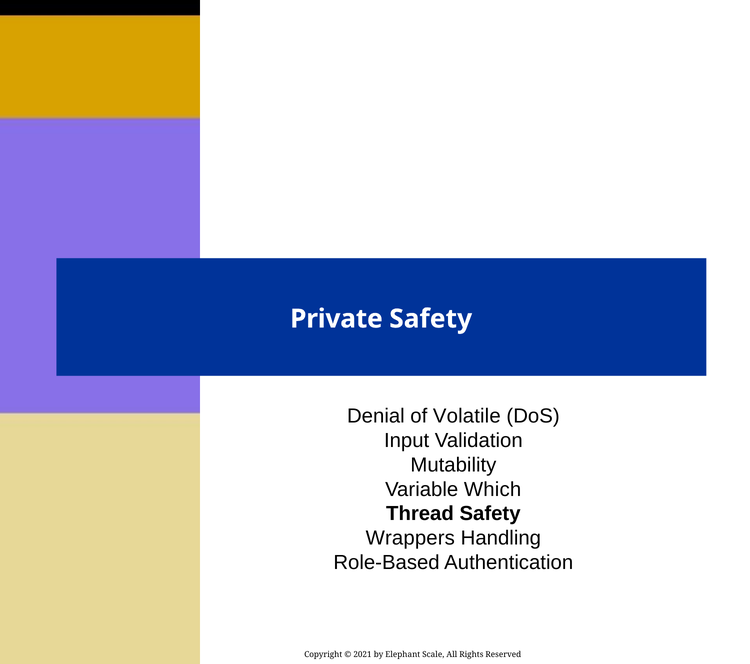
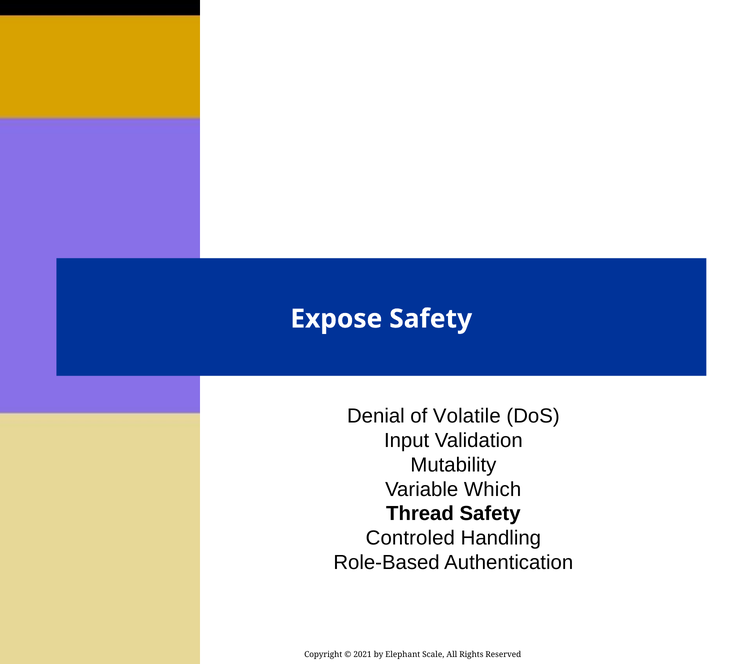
Private: Private -> Expose
Wrappers: Wrappers -> Controled
